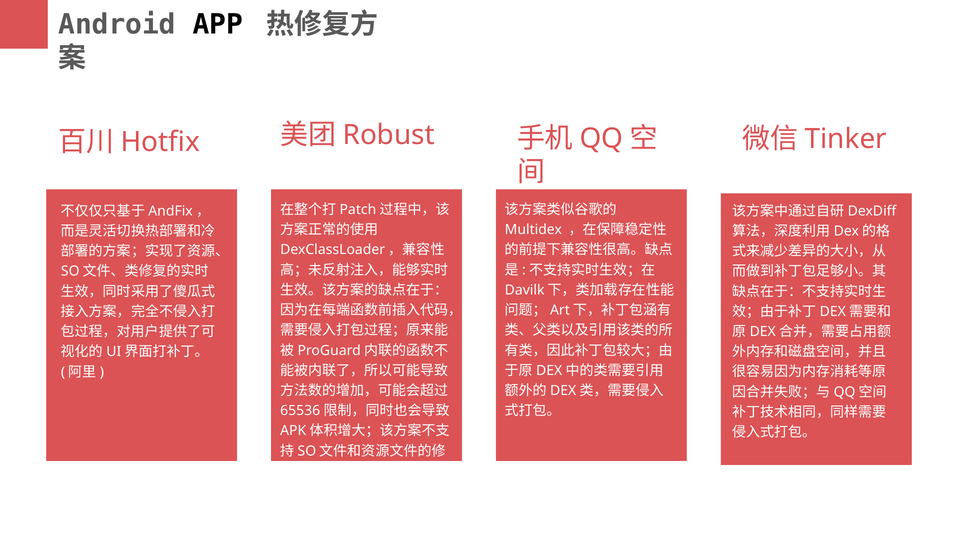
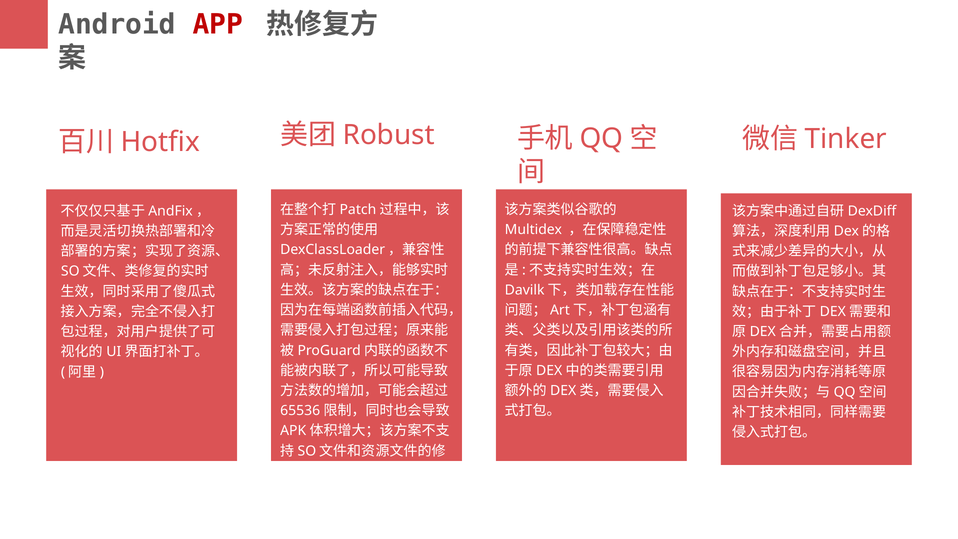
APP colour: black -> red
